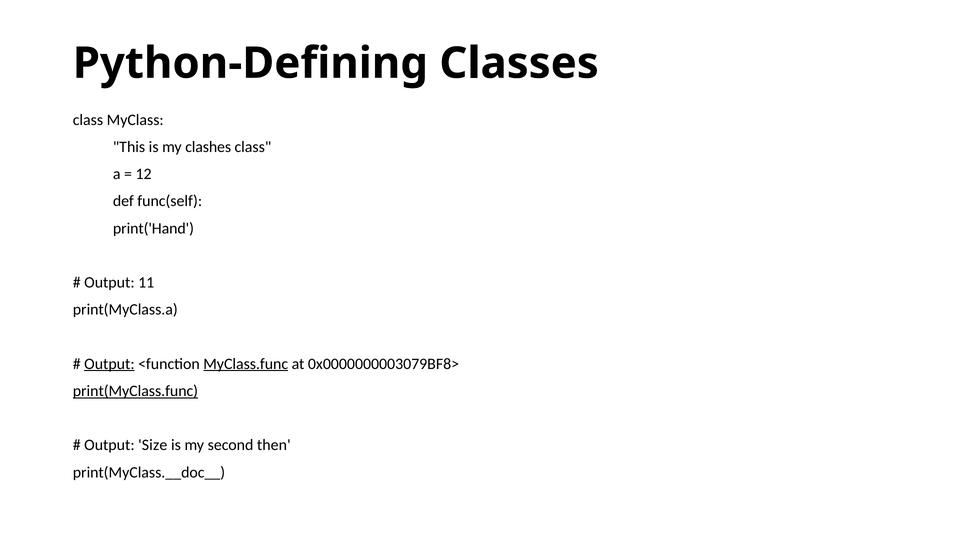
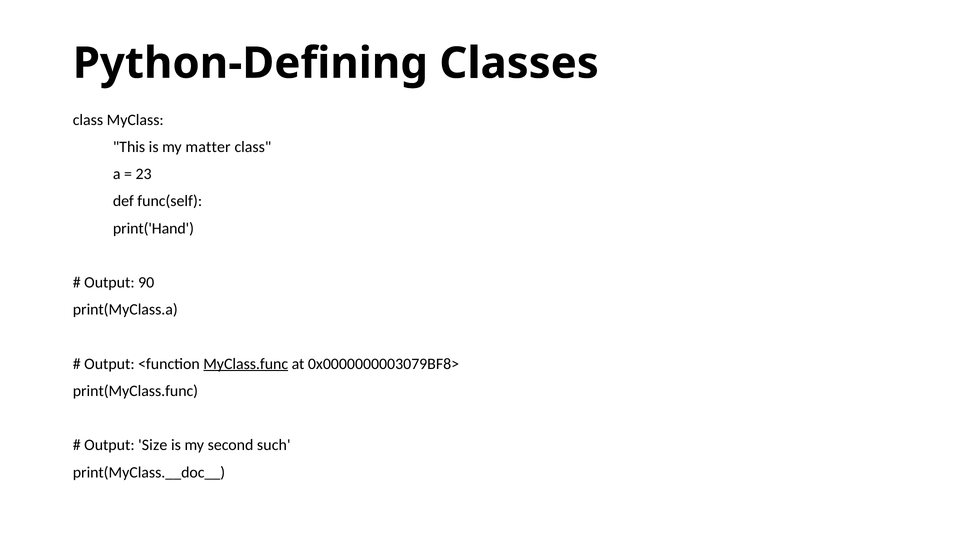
clashes: clashes -> matter
12: 12 -> 23
11: 11 -> 90
Output at (109, 364) underline: present -> none
print(MyClass.func underline: present -> none
then: then -> such
